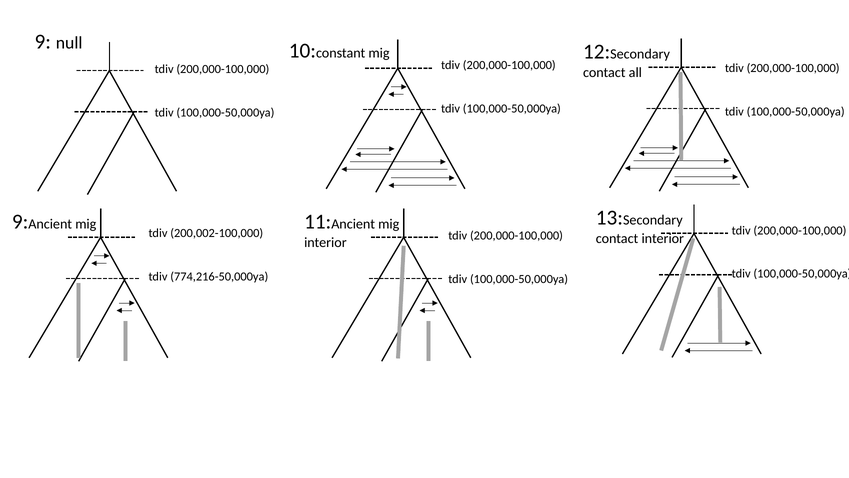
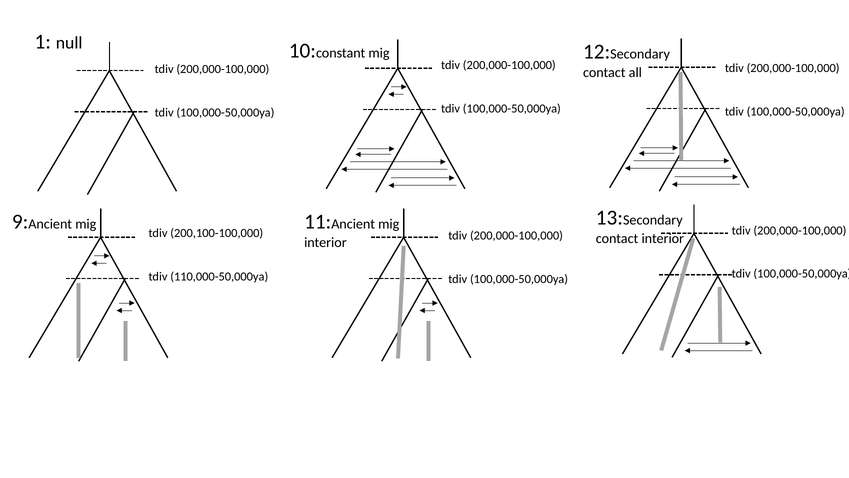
9 at (43, 42): 9 -> 1
200,002-100,000: 200,002-100,000 -> 200,100-100,000
774,216-50,000ya: 774,216-50,000ya -> 110,000-50,000ya
